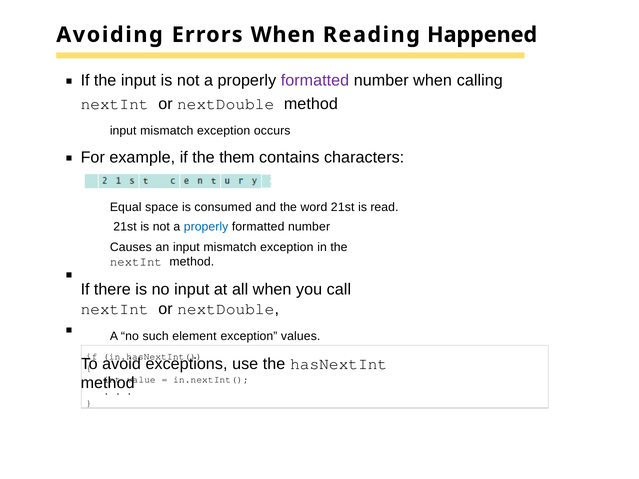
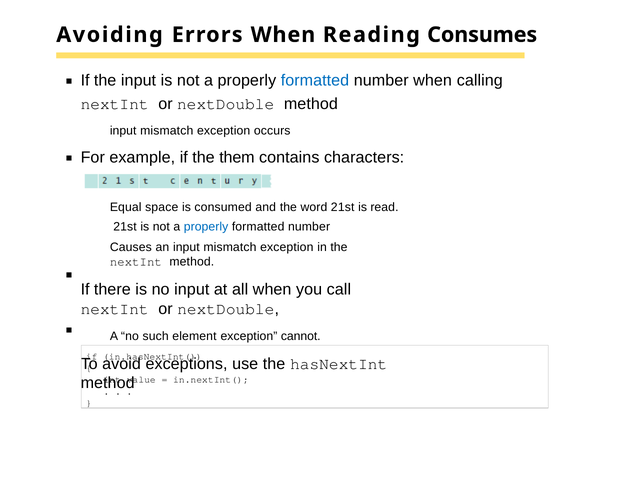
Happened: Happened -> Consumes
formatted at (315, 81) colour: purple -> blue
values: values -> cannot
